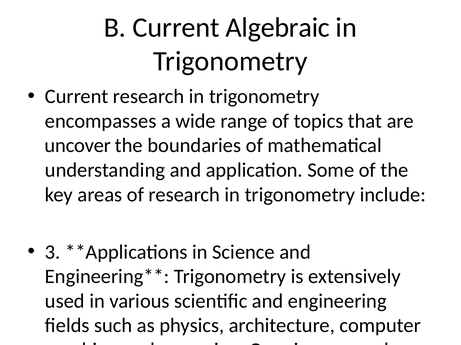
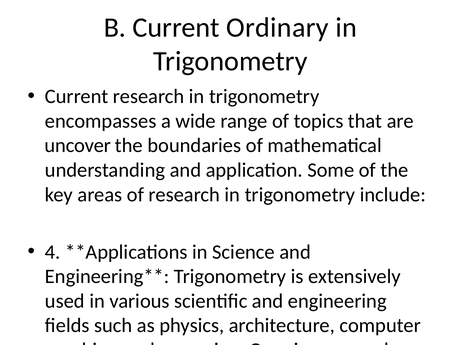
Algebraic: Algebraic -> Ordinary
3: 3 -> 4
